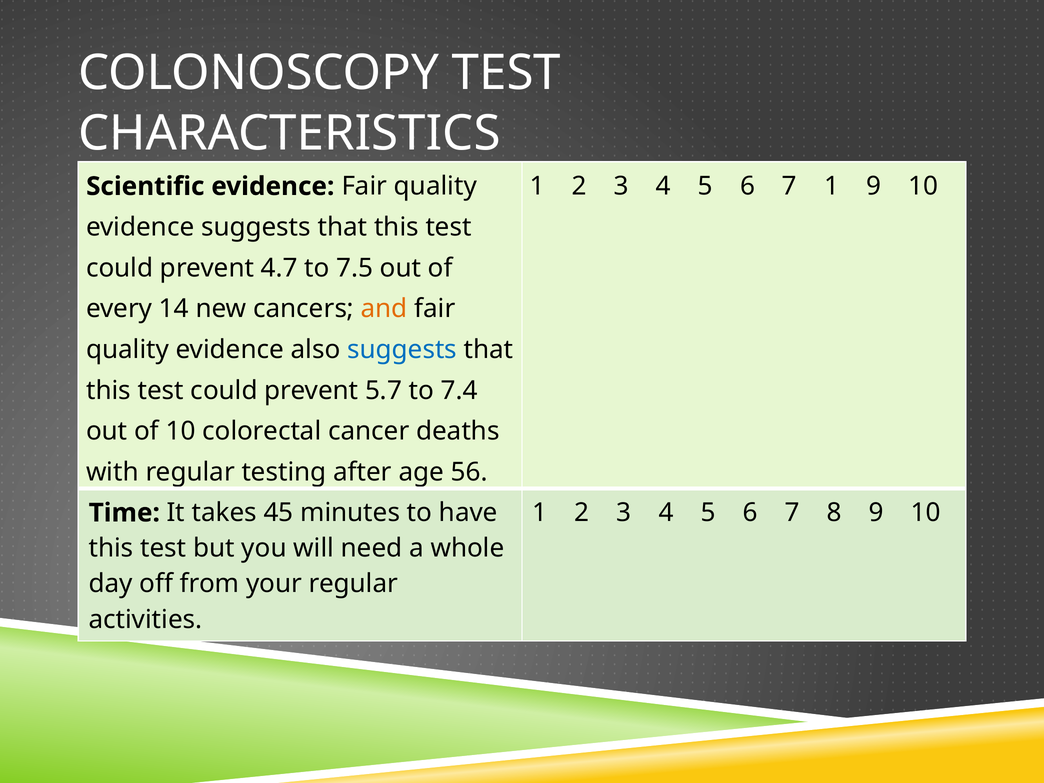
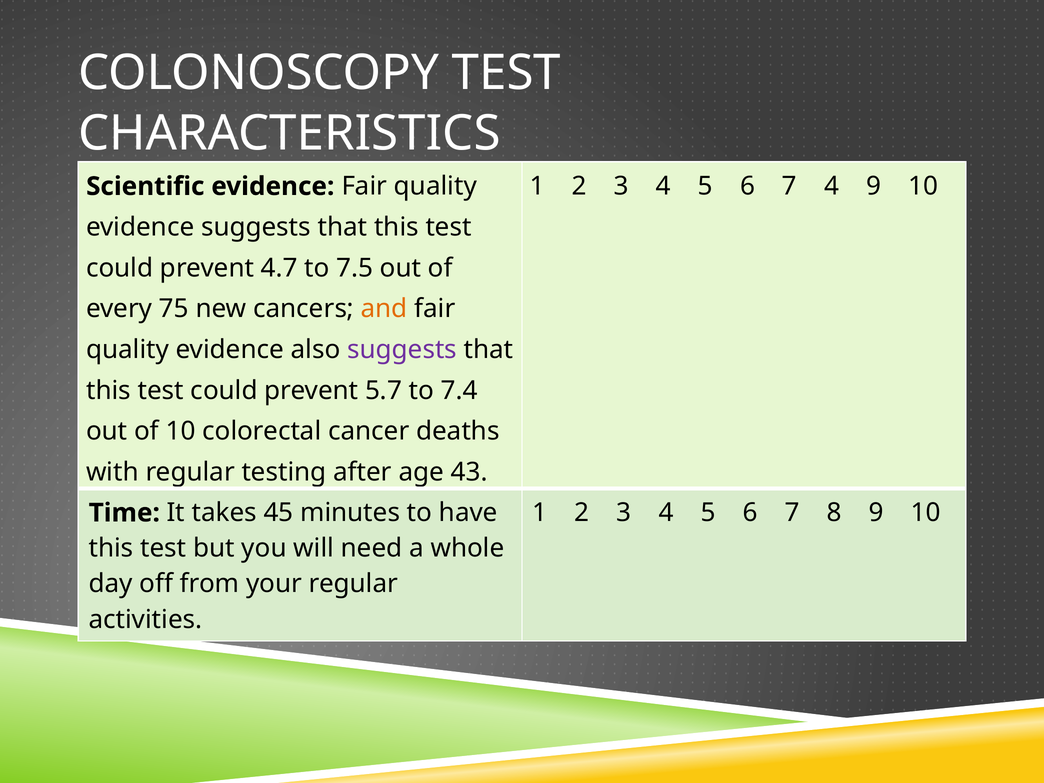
7 1: 1 -> 4
14: 14 -> 75
suggests at (402, 350) colour: blue -> purple
56: 56 -> 43
